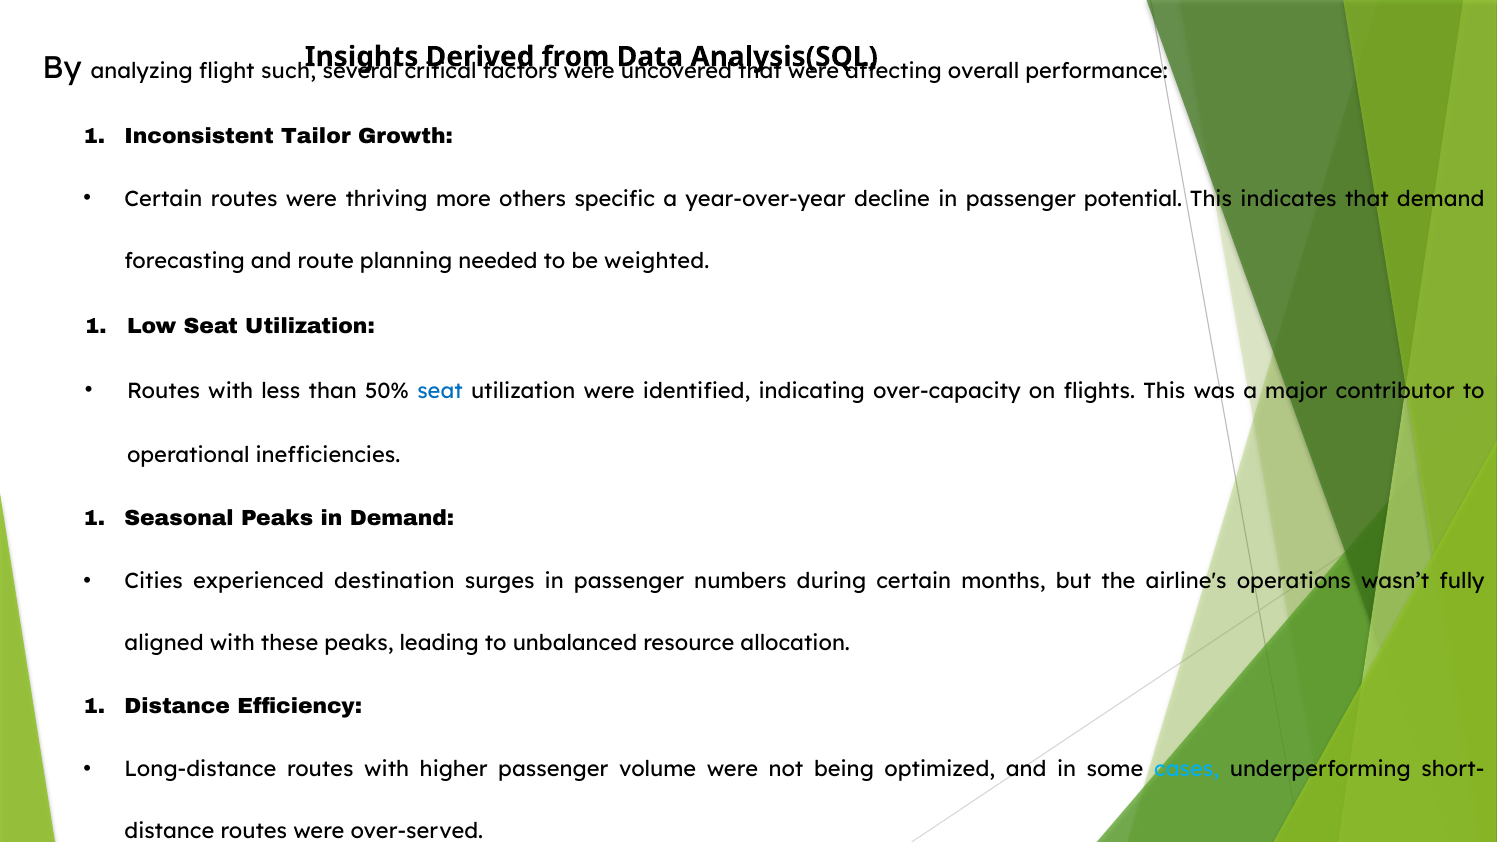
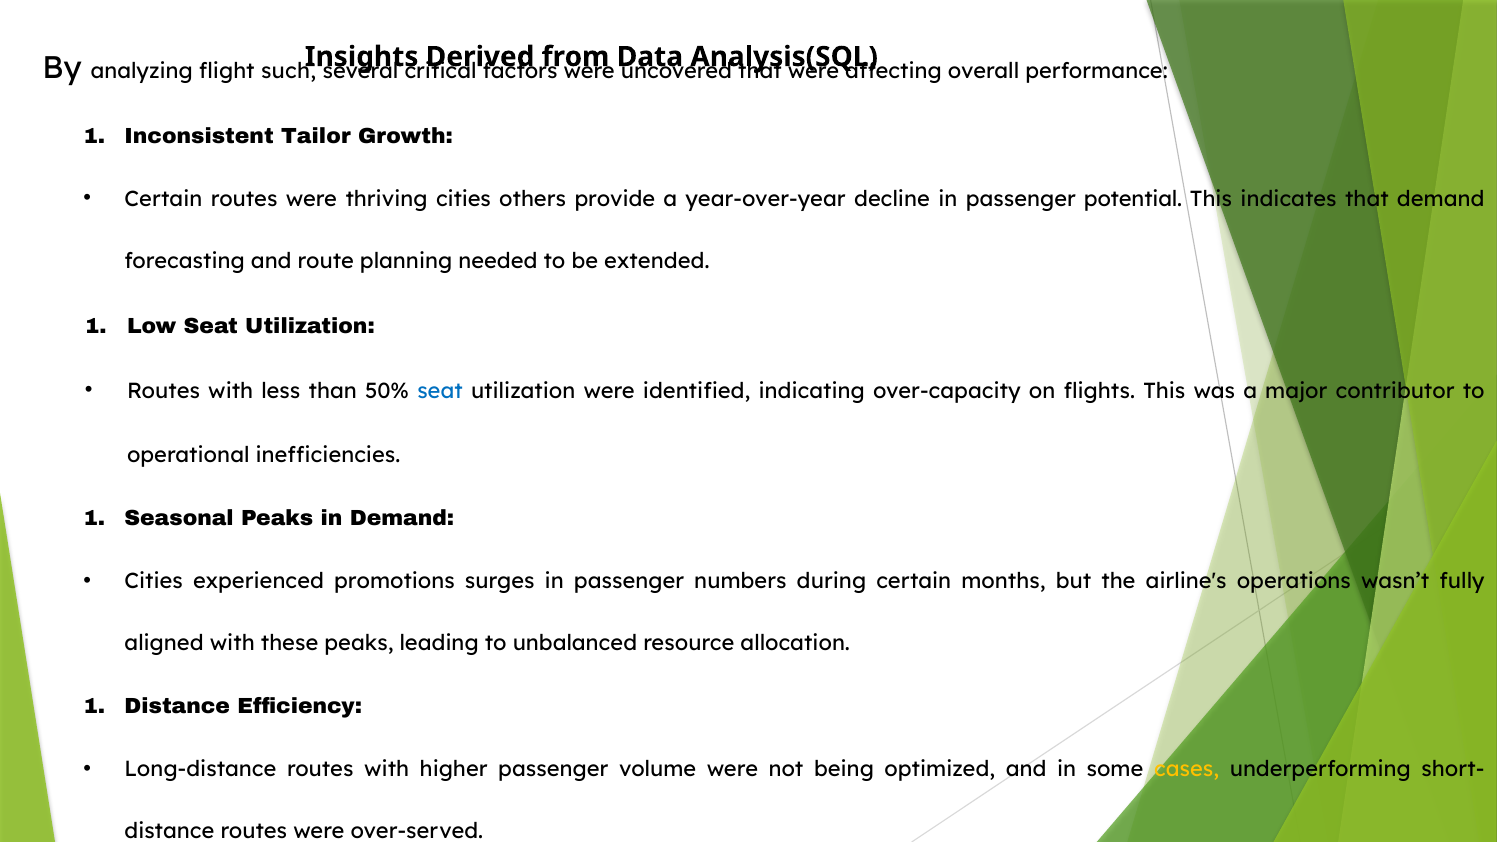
thriving more: more -> cities
specific: specific -> provide
weighted: weighted -> extended
destination: destination -> promotions
cases colour: light blue -> yellow
